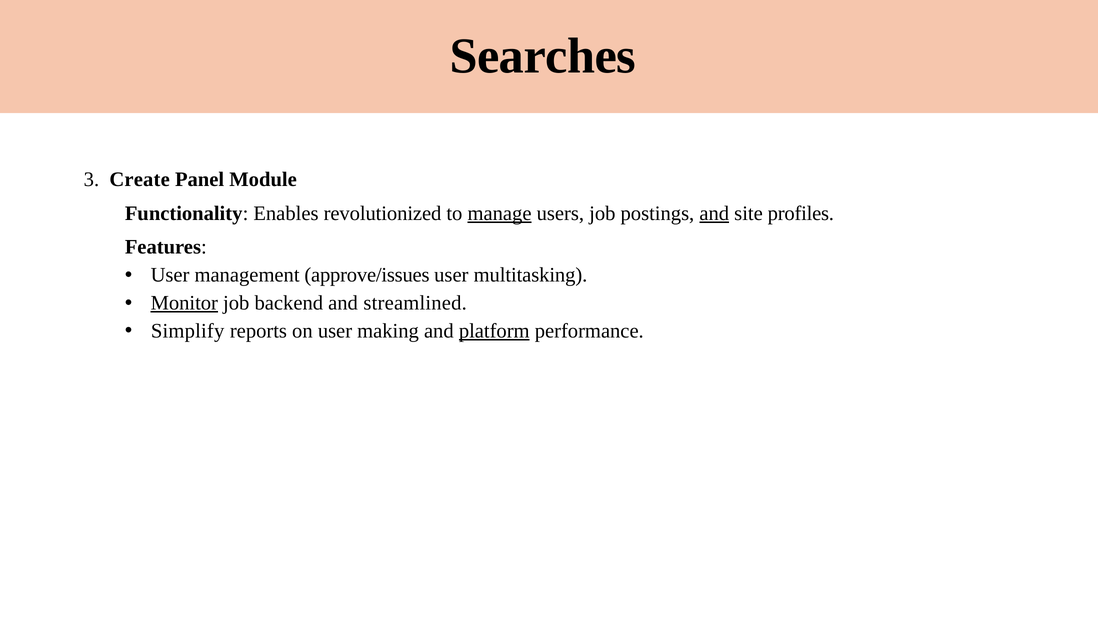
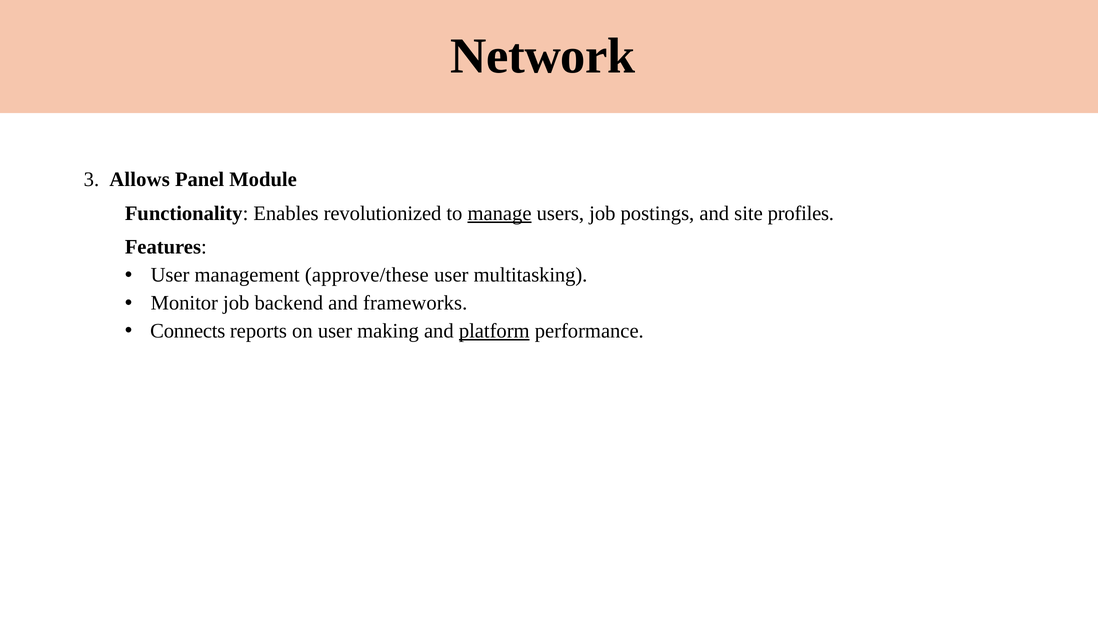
Searches: Searches -> Network
Create: Create -> Allows
and at (714, 213) underline: present -> none
approve/issues: approve/issues -> approve/these
Monitor underline: present -> none
streamlined: streamlined -> frameworks
Simplify: Simplify -> Connects
